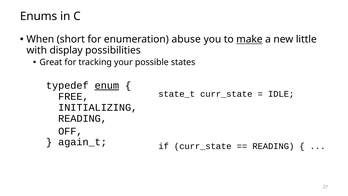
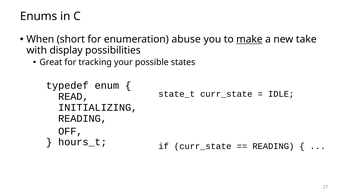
little: little -> take
enum underline: present -> none
FREE: FREE -> READ
again_t: again_t -> hours_t
